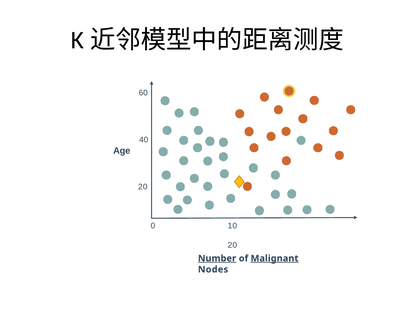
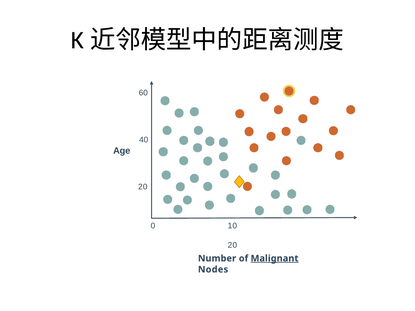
Number underline: present -> none
